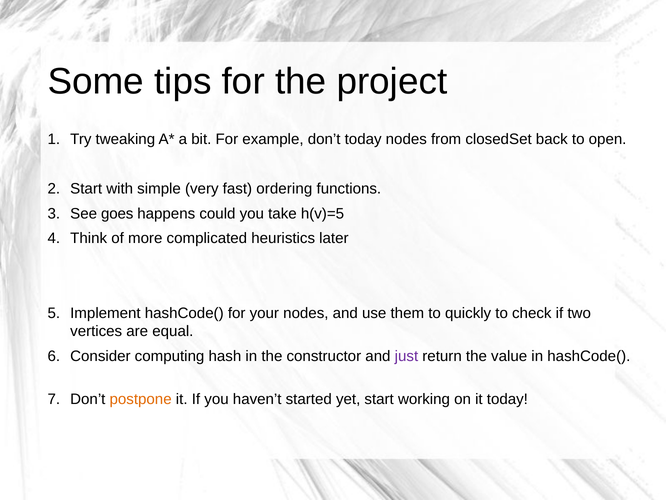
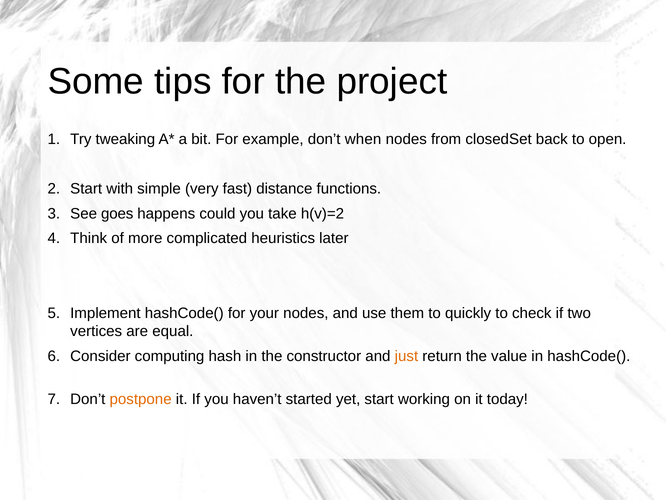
don’t today: today -> when
ordering: ordering -> distance
h(v)=5: h(v)=5 -> h(v)=2
just colour: purple -> orange
